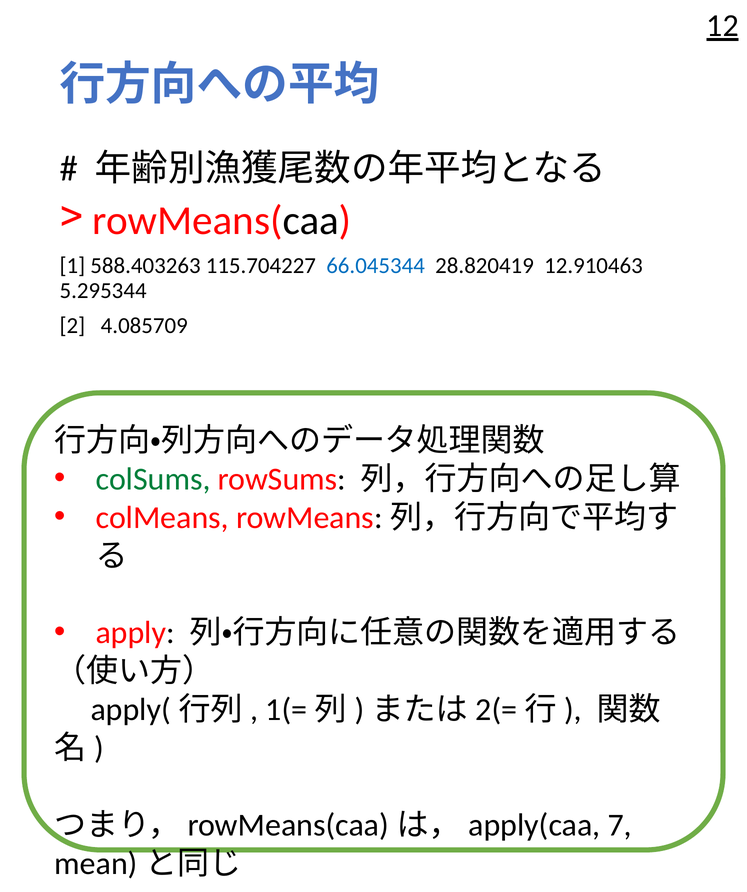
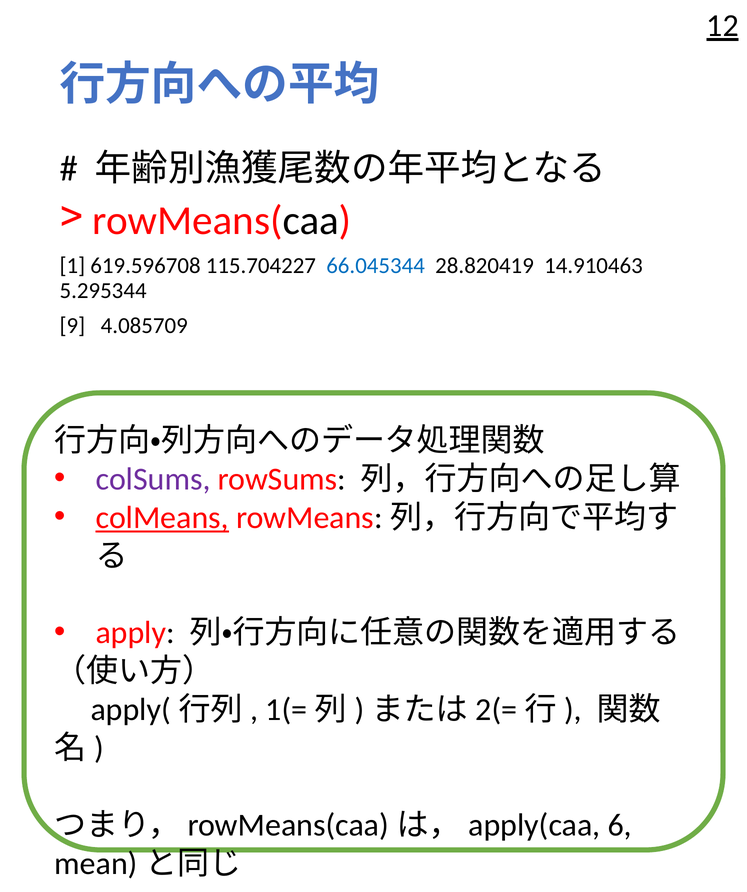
588.403263: 588.403263 -> 619.596708
12.910463: 12.910463 -> 14.910463
2: 2 -> 9
colSums colour: green -> purple
colMeans underline: none -> present
7: 7 -> 6
